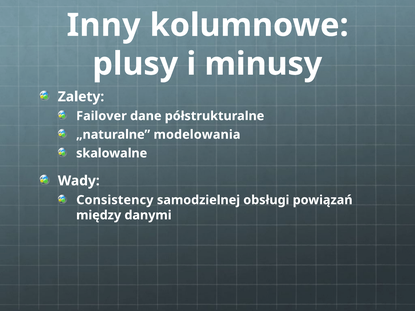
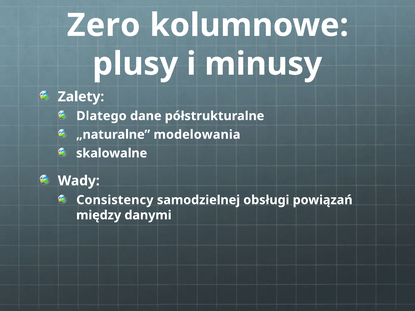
Inny: Inny -> Zero
Failover: Failover -> Dlatego
